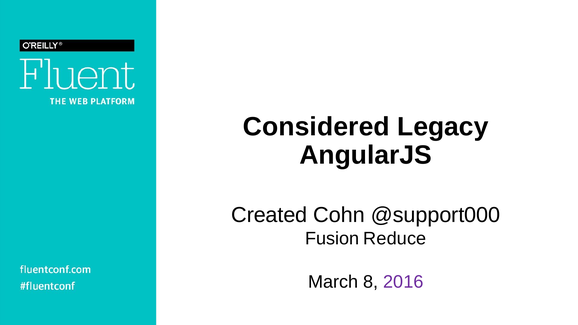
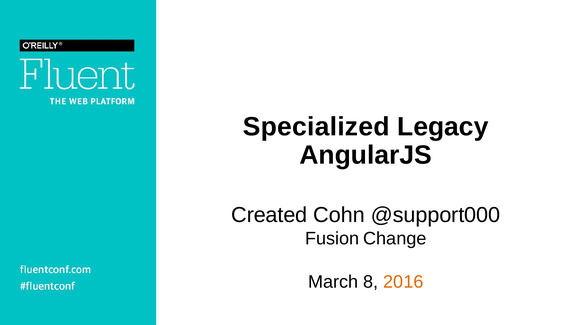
Considered: Considered -> Specialized
Reduce: Reduce -> Change
2016 colour: purple -> orange
